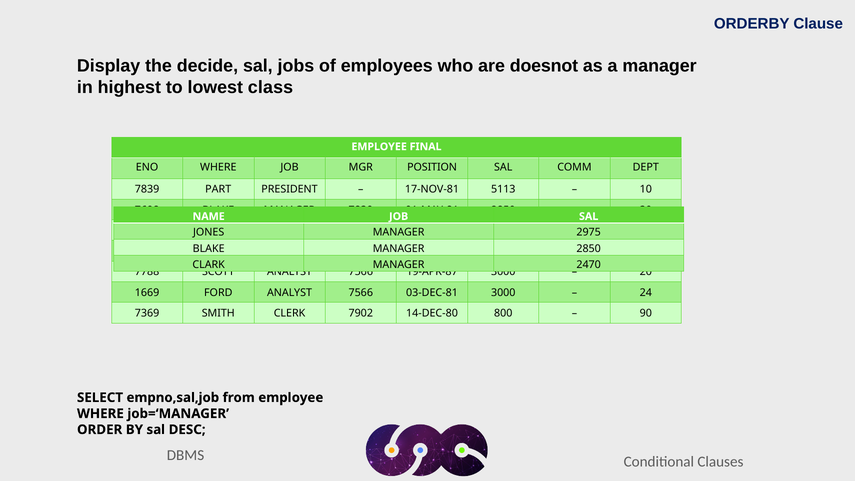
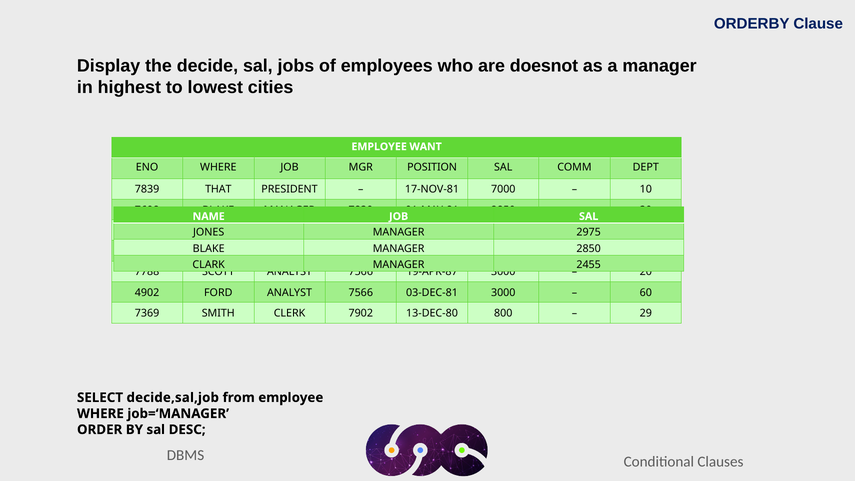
class: class -> cities
FINAL: FINAL -> WANT
PART: PART -> THAT
5113: 5113 -> 7000
2470: 2470 -> 2455
1669: 1669 -> 4902
24: 24 -> 60
14-DEC-80: 14-DEC-80 -> 13-DEC-80
90: 90 -> 29
empno,sal,job: empno,sal,job -> decide,sal,job
